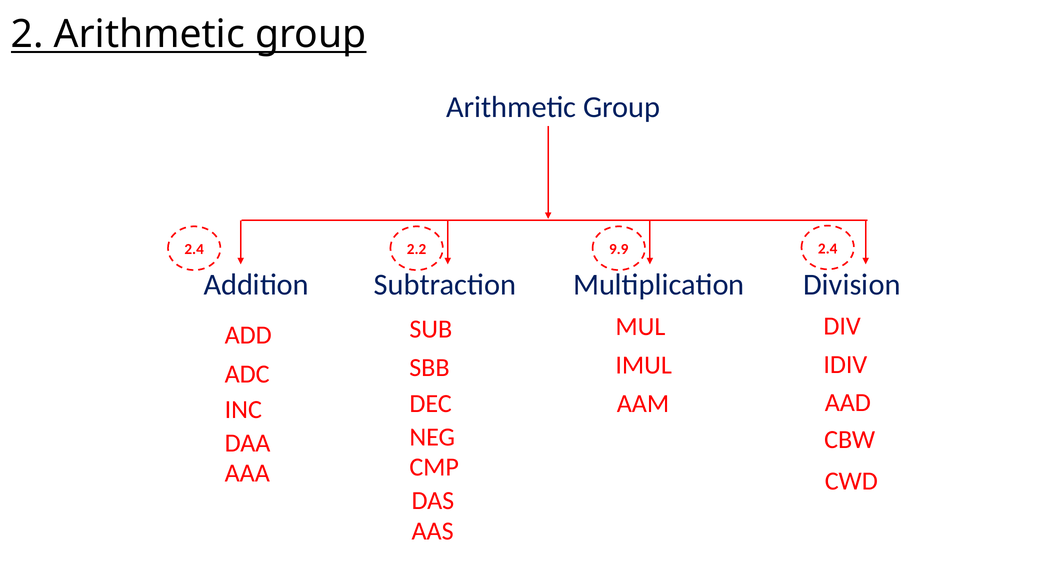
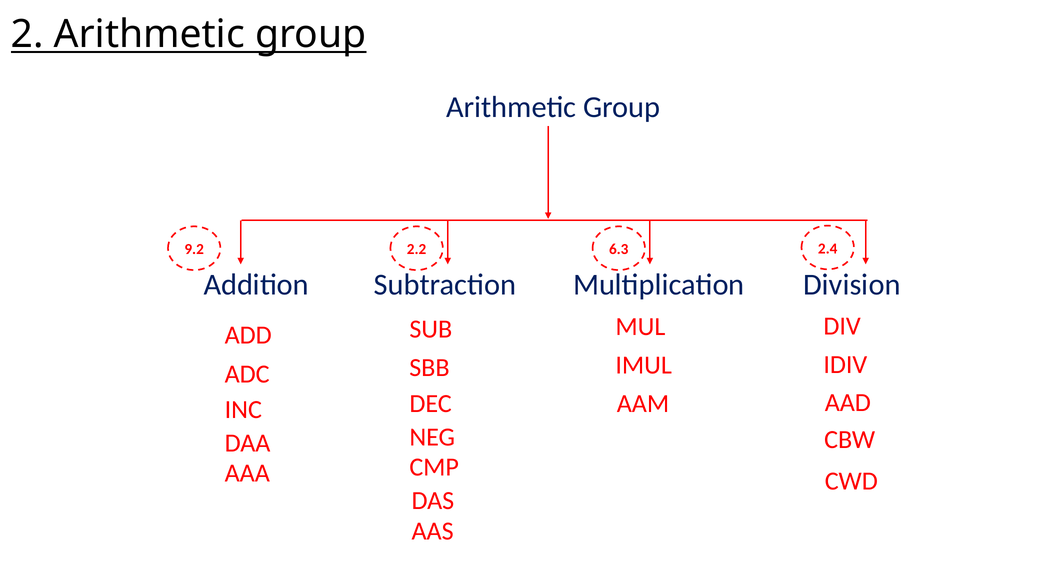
2.4 at (194, 249): 2.4 -> 9.2
9.9: 9.9 -> 6.3
